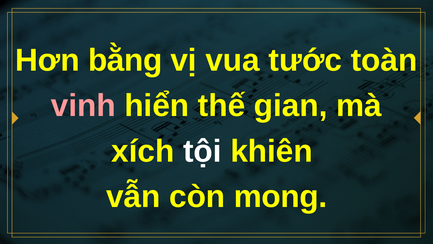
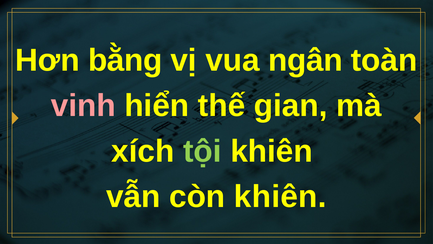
tước: tước -> ngân
tội colour: white -> light green
còn mong: mong -> khiên
